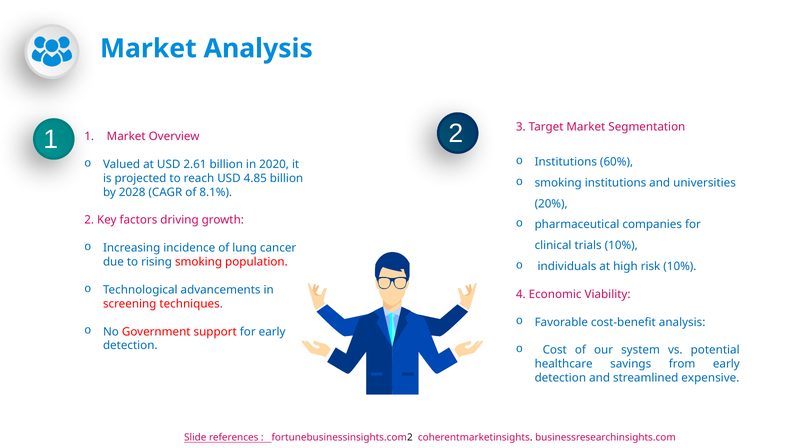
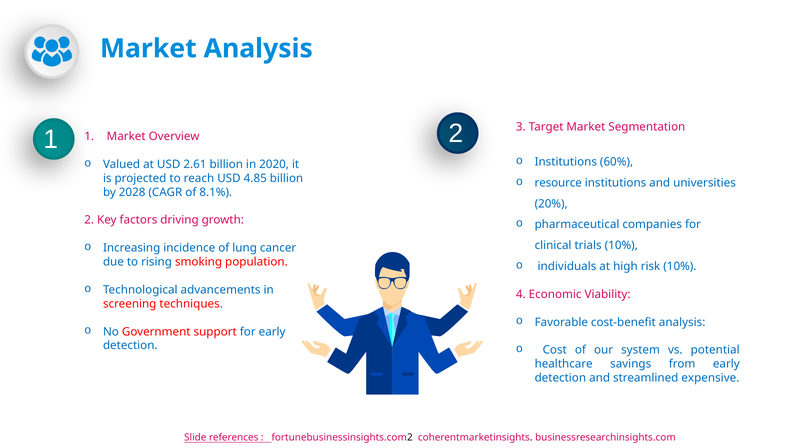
smoking at (558, 183): smoking -> resource
